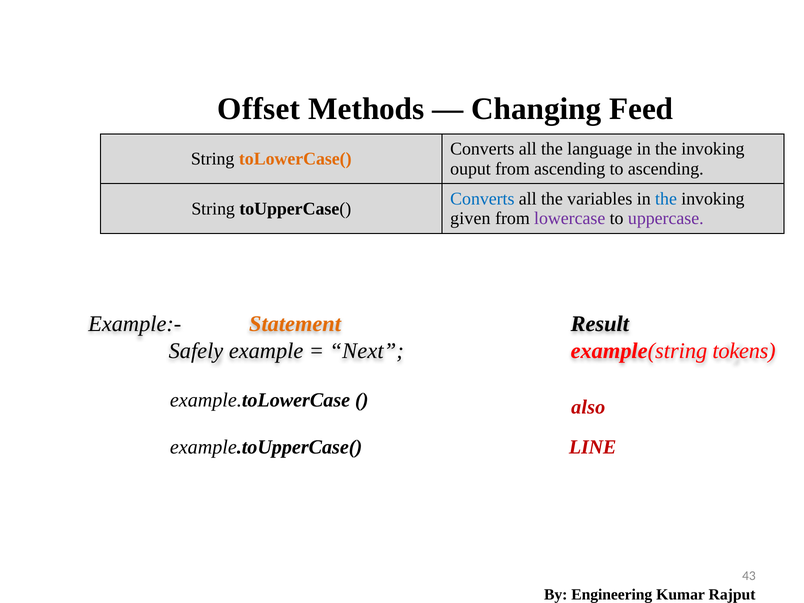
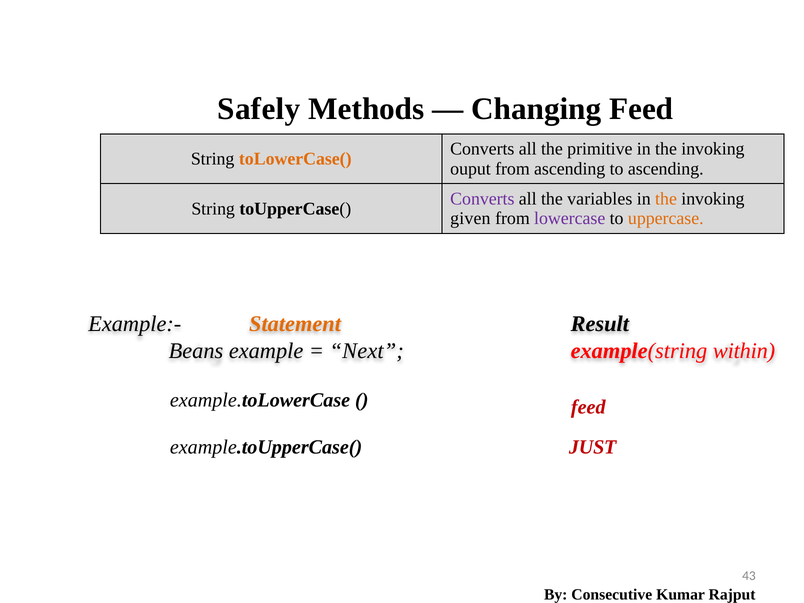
Offset: Offset -> Safely
language: language -> primitive
Converts at (482, 199) colour: blue -> purple
the at (666, 199) colour: blue -> orange
uppercase colour: purple -> orange
Safely: Safely -> Beans
tokens: tokens -> within
also at (588, 407): also -> feed
LINE: LINE -> JUST
Engineering: Engineering -> Consecutive
